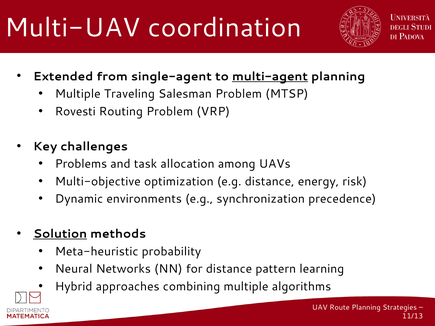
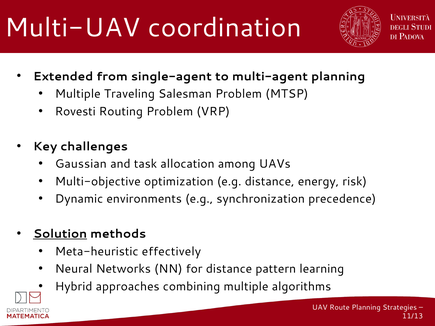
multi-agent underline: present -> none
Problems: Problems -> Gaussian
probability: probability -> effectively
